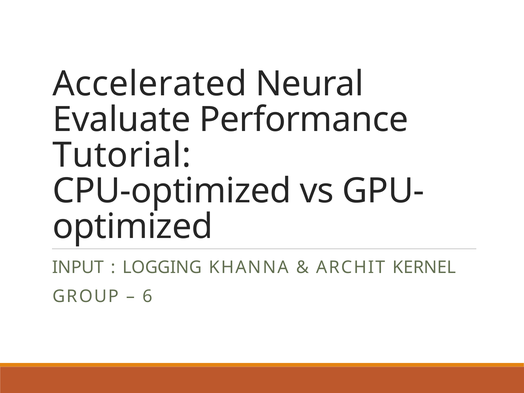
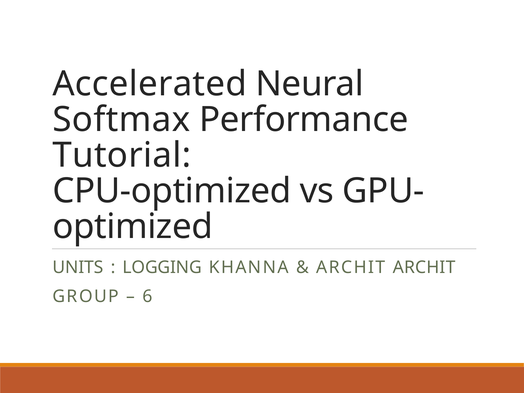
Evaluate: Evaluate -> Softmax
INPUT: INPUT -> UNITS
ARCHIT KERNEL: KERNEL -> ARCHIT
